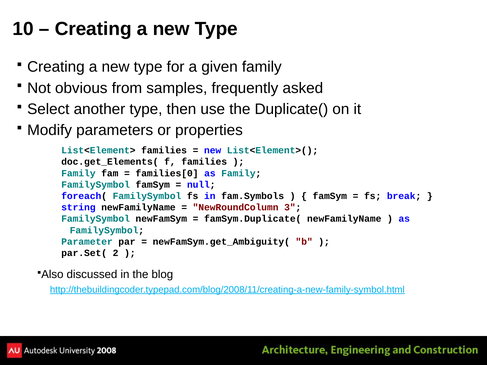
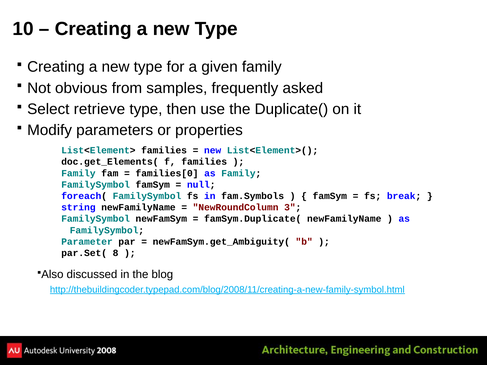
another: another -> retrieve
2: 2 -> 8
